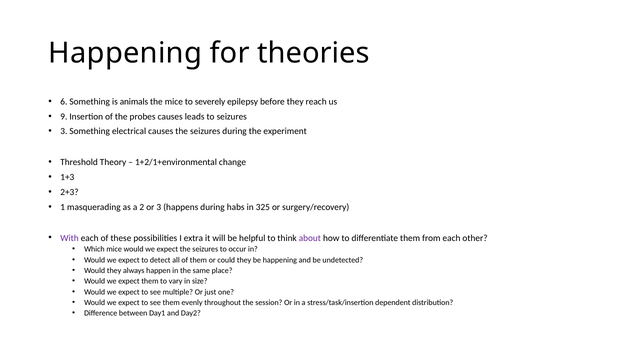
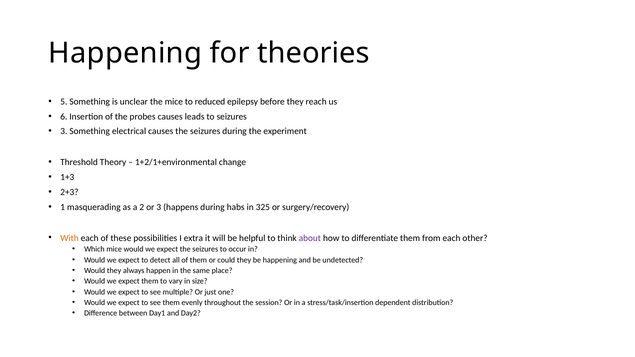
6: 6 -> 5
animals: animals -> unclear
severely: severely -> reduced
9: 9 -> 6
With colour: purple -> orange
